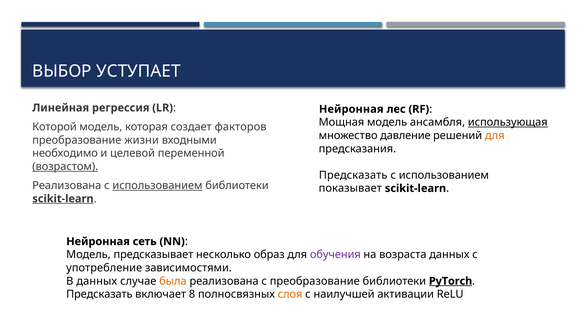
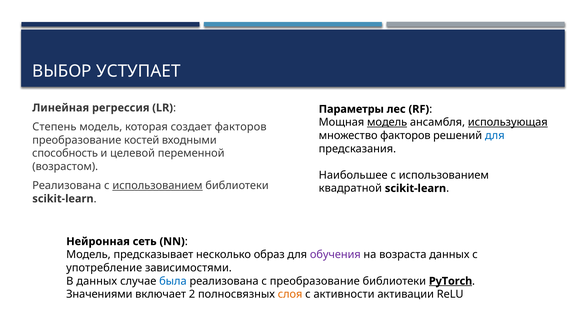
Нейронная at (351, 109): Нейронная -> Параметры
модель at (387, 122) underline: none -> present
Которой: Которой -> Степень
множество давление: давление -> факторов
для at (495, 135) colour: orange -> blue
жизни: жизни -> костей
необходимо: необходимо -> способность
возрастом underline: present -> none
Предсказать at (353, 175): Предсказать -> Наибольшее
показывает: показывает -> квадратной
scikit-learn at (63, 199) underline: present -> none
была colour: orange -> blue
Предсказать at (99, 294): Предсказать -> Значениями
8: 8 -> 2
наилучшей: наилучшей -> активности
